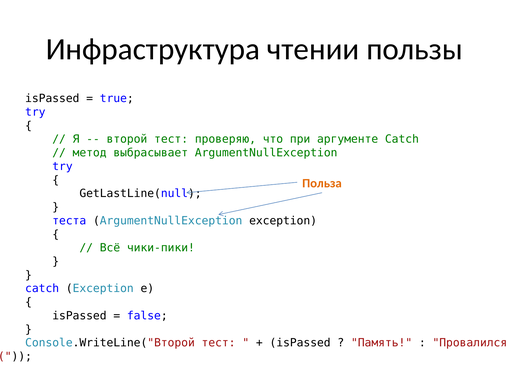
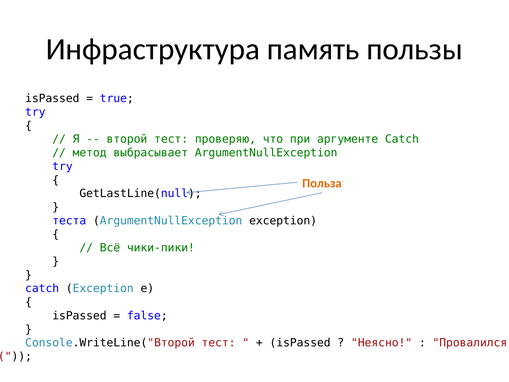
чтении: чтении -> память
Память: Память -> Неясно
